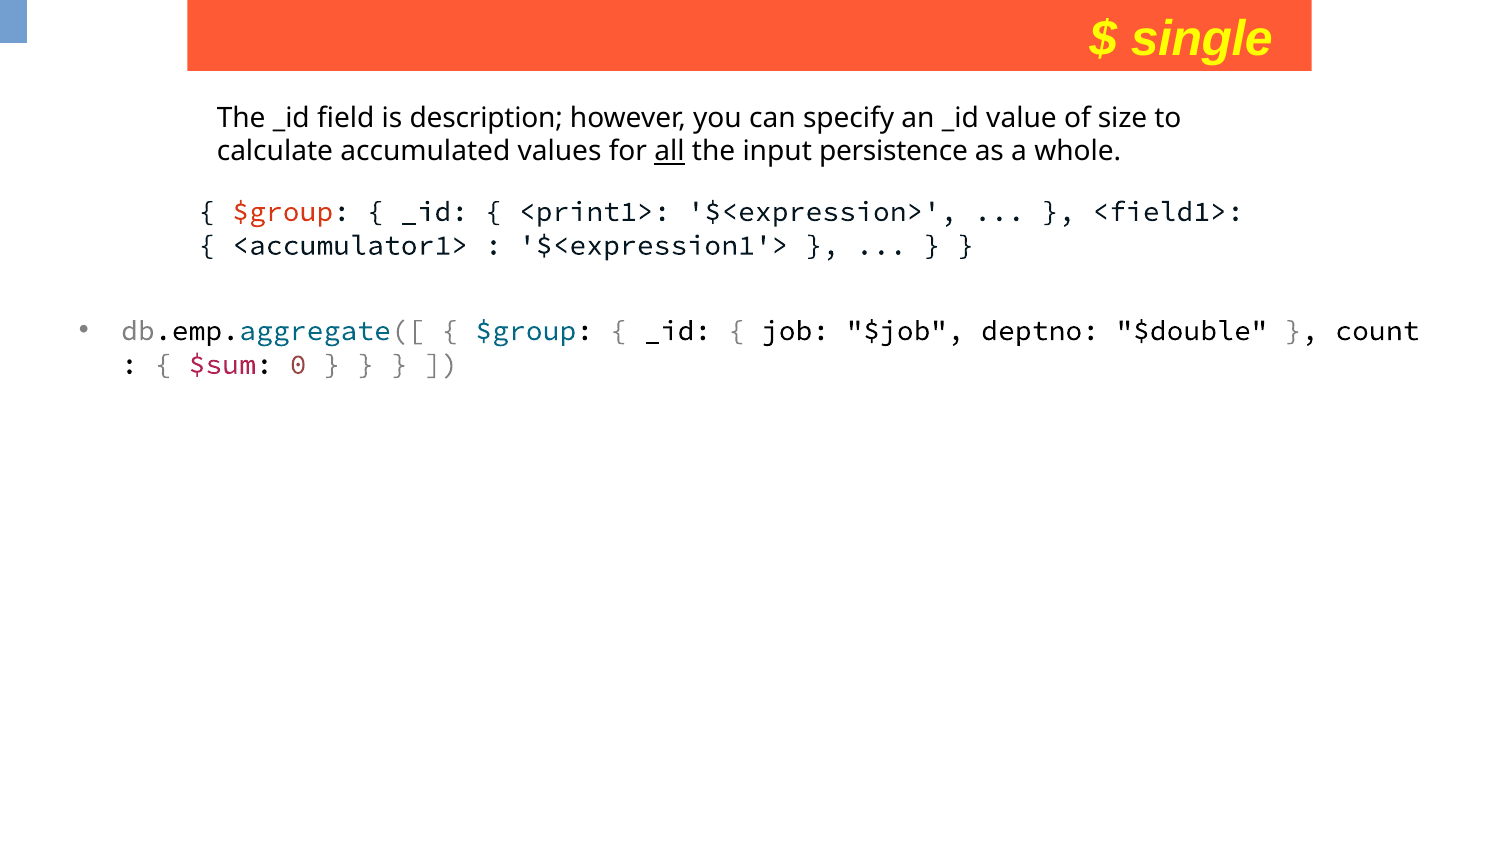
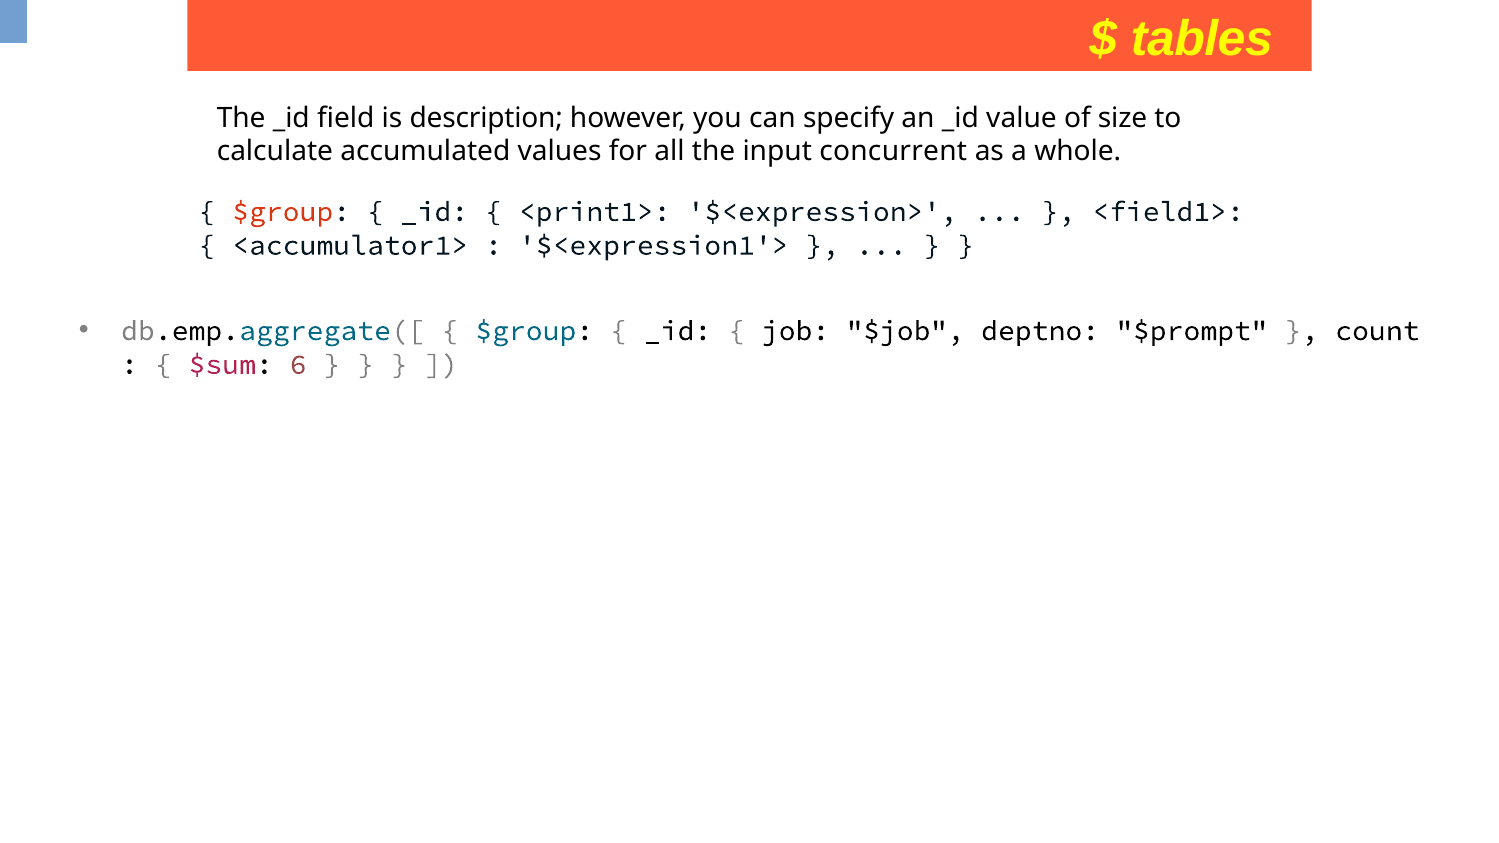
single: single -> tables
all underline: present -> none
persistence: persistence -> concurrent
$double: $double -> $prompt
0: 0 -> 6
